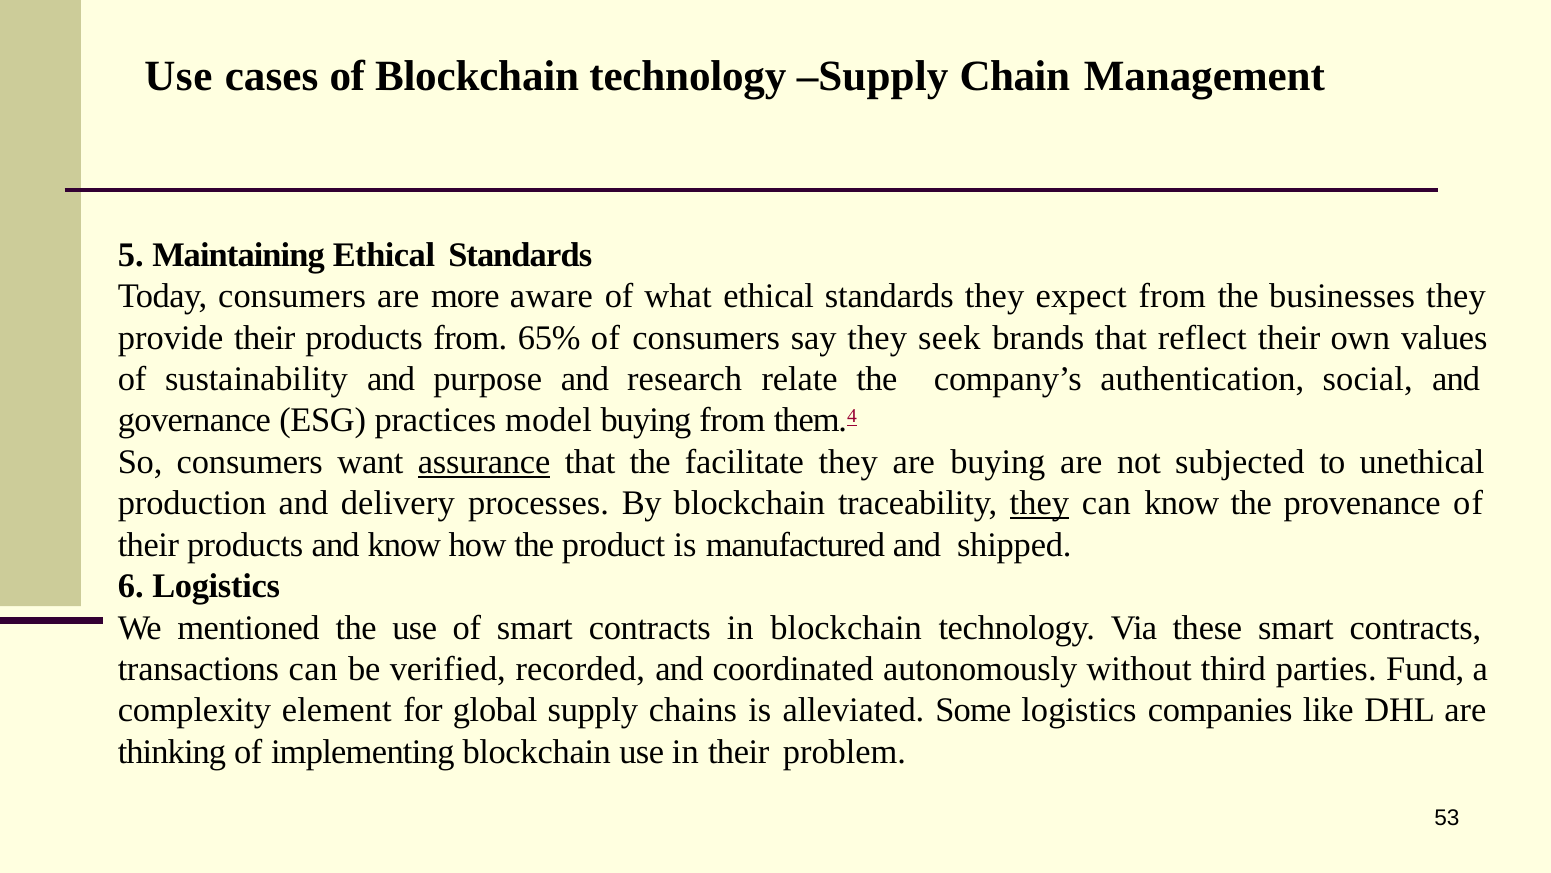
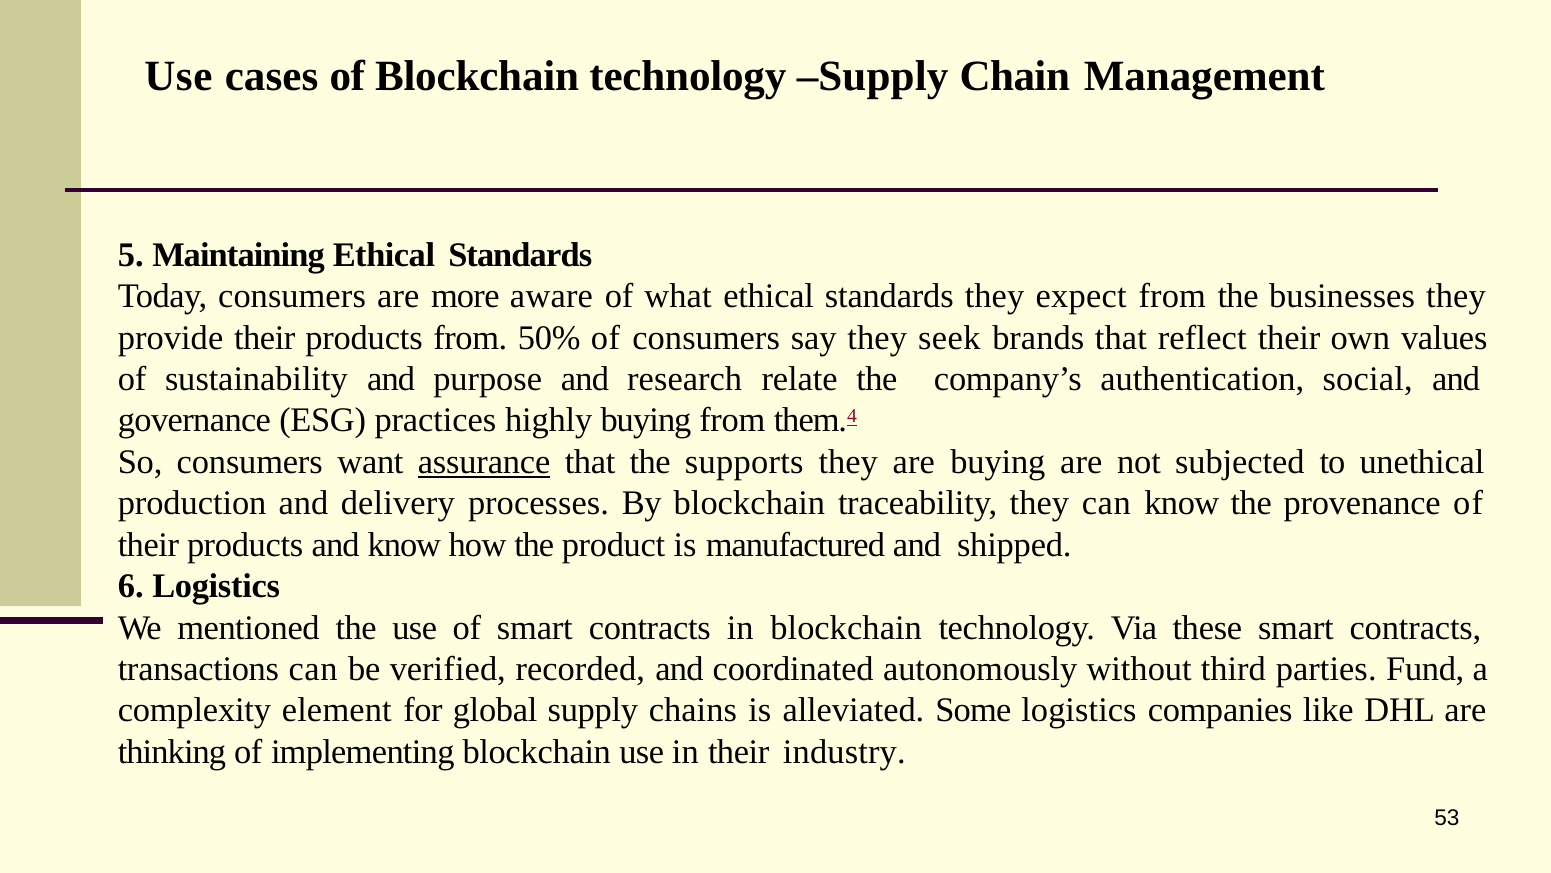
65%: 65% -> 50%
model: model -> highly
facilitate: facilitate -> supports
they at (1039, 503) underline: present -> none
problem: problem -> industry
